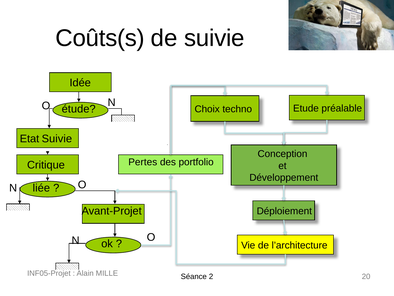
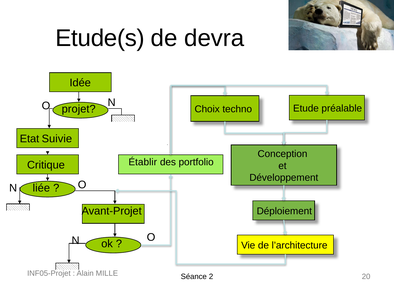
Coûts(s: Coûts(s -> Etude(s
de suivie: suivie -> devra
étude: étude -> projet
Pertes: Pertes -> Établir
